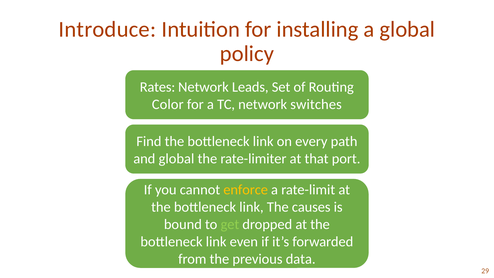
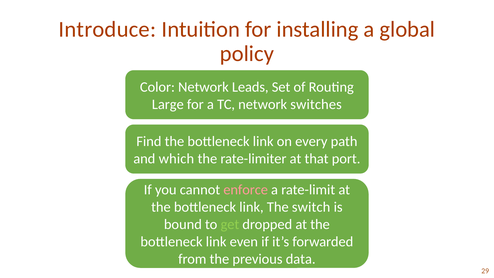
Rates: Rates -> Color
Color: Color -> Large
and global: global -> which
enforce colour: yellow -> pink
causes: causes -> switch
